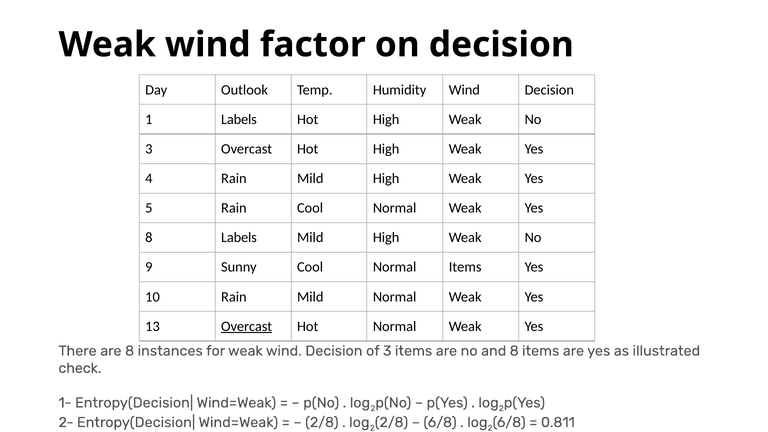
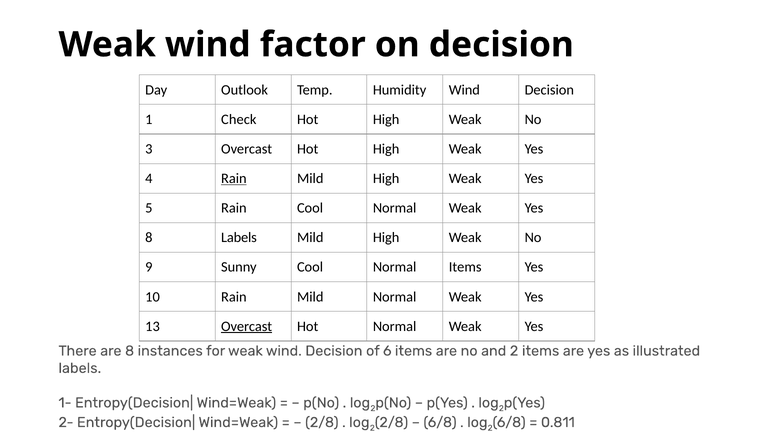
1 Labels: Labels -> Check
Rain at (234, 179) underline: none -> present
of 3: 3 -> 6
and 8: 8 -> 2
check at (80, 368): check -> labels
